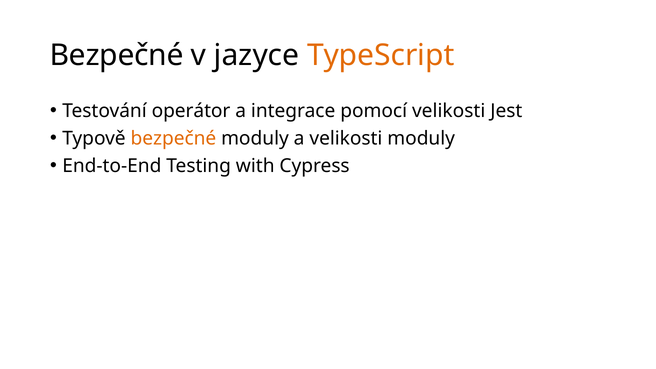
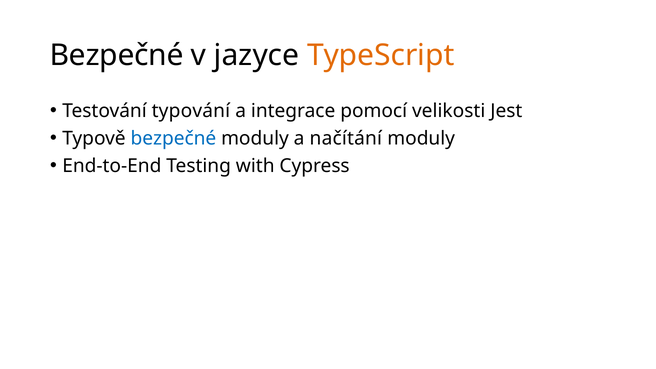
operátor: operátor -> typování
bezpečné at (173, 138) colour: orange -> blue
a velikosti: velikosti -> načítání
